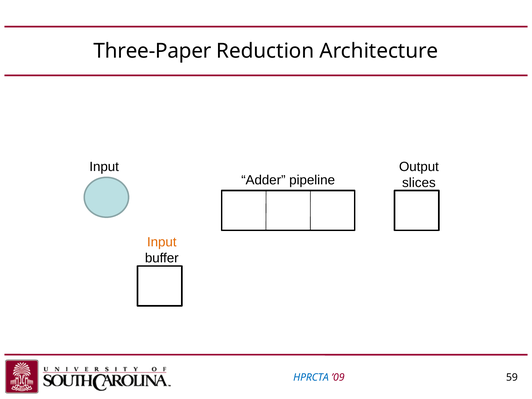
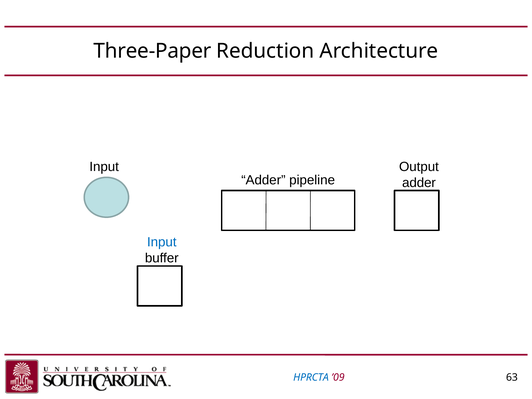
slices at (419, 183): slices -> adder
Input at (162, 242) colour: orange -> blue
59: 59 -> 63
